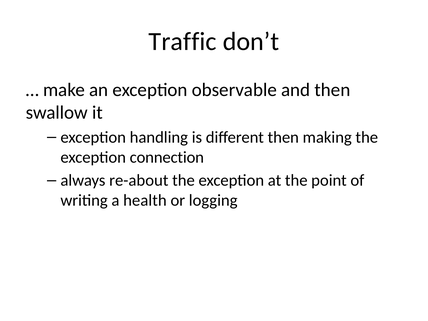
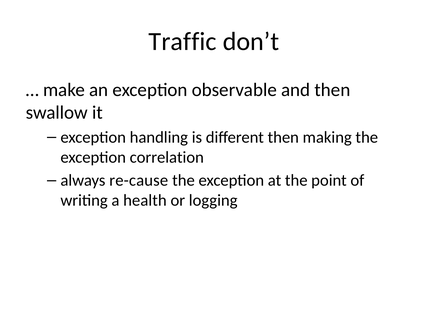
connection: connection -> correlation
re-about: re-about -> re-cause
